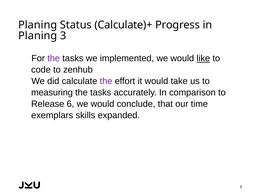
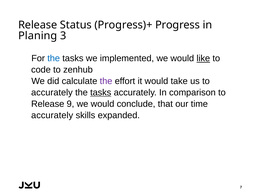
Planing at (38, 25): Planing -> Release
Calculate)+: Calculate)+ -> Progress)+
the at (54, 58) colour: purple -> blue
measuring at (52, 93): measuring -> accurately
tasks at (101, 93) underline: none -> present
6: 6 -> 9
exemplars at (52, 115): exemplars -> accurately
